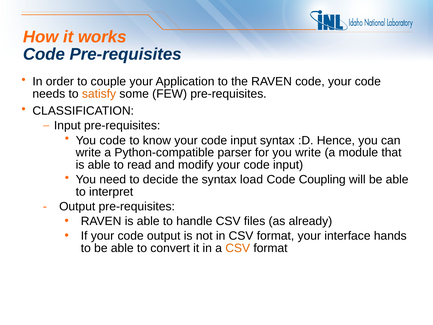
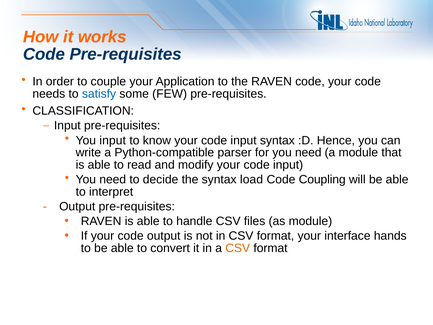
satisfy colour: orange -> blue
You code: code -> input
for you write: write -> need
as already: already -> module
